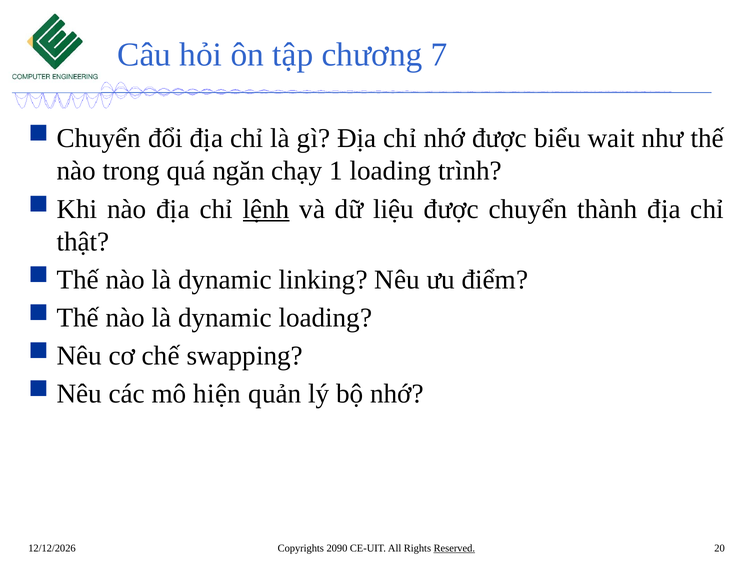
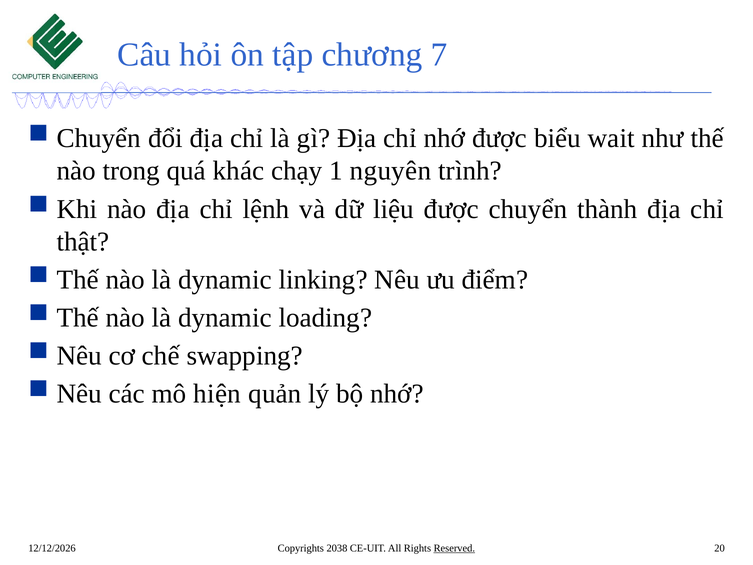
ngăn: ngăn -> khác
1 loading: loading -> nguyên
lệnh underline: present -> none
2090: 2090 -> 2038
